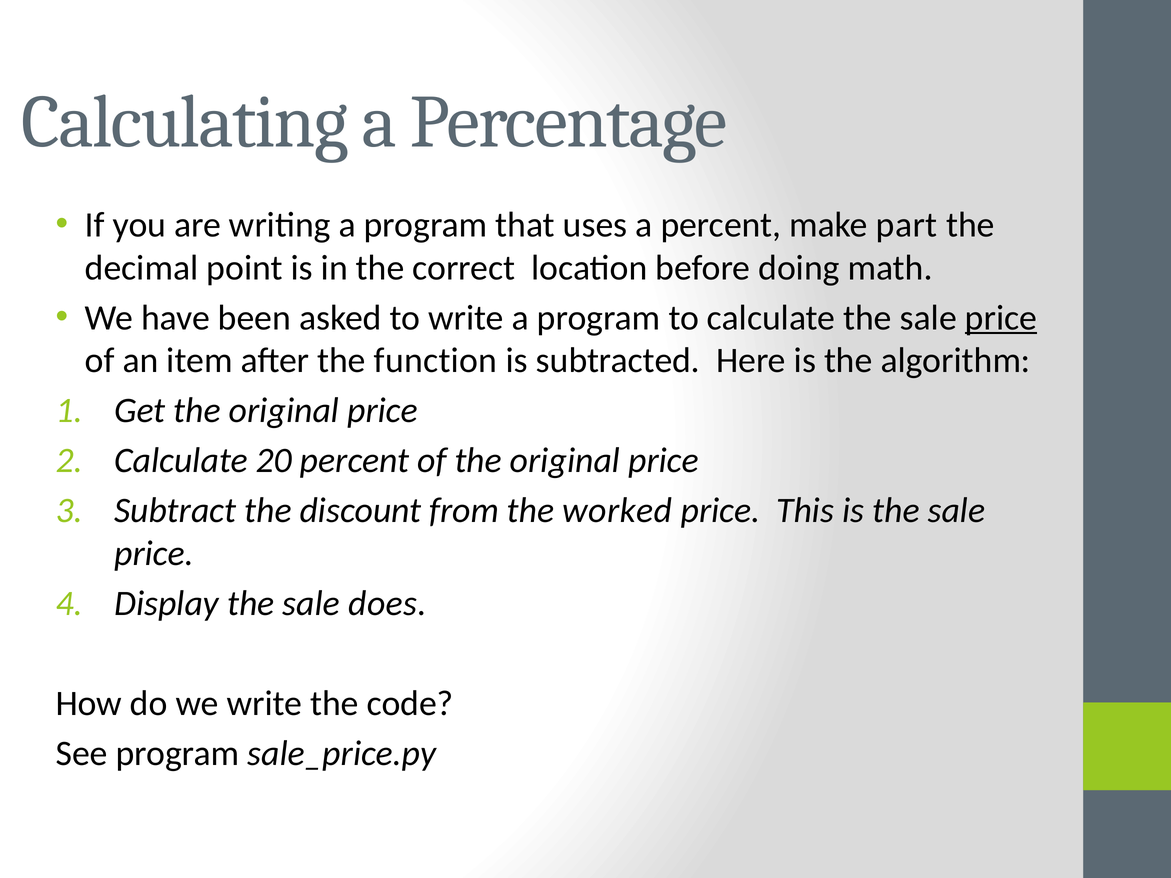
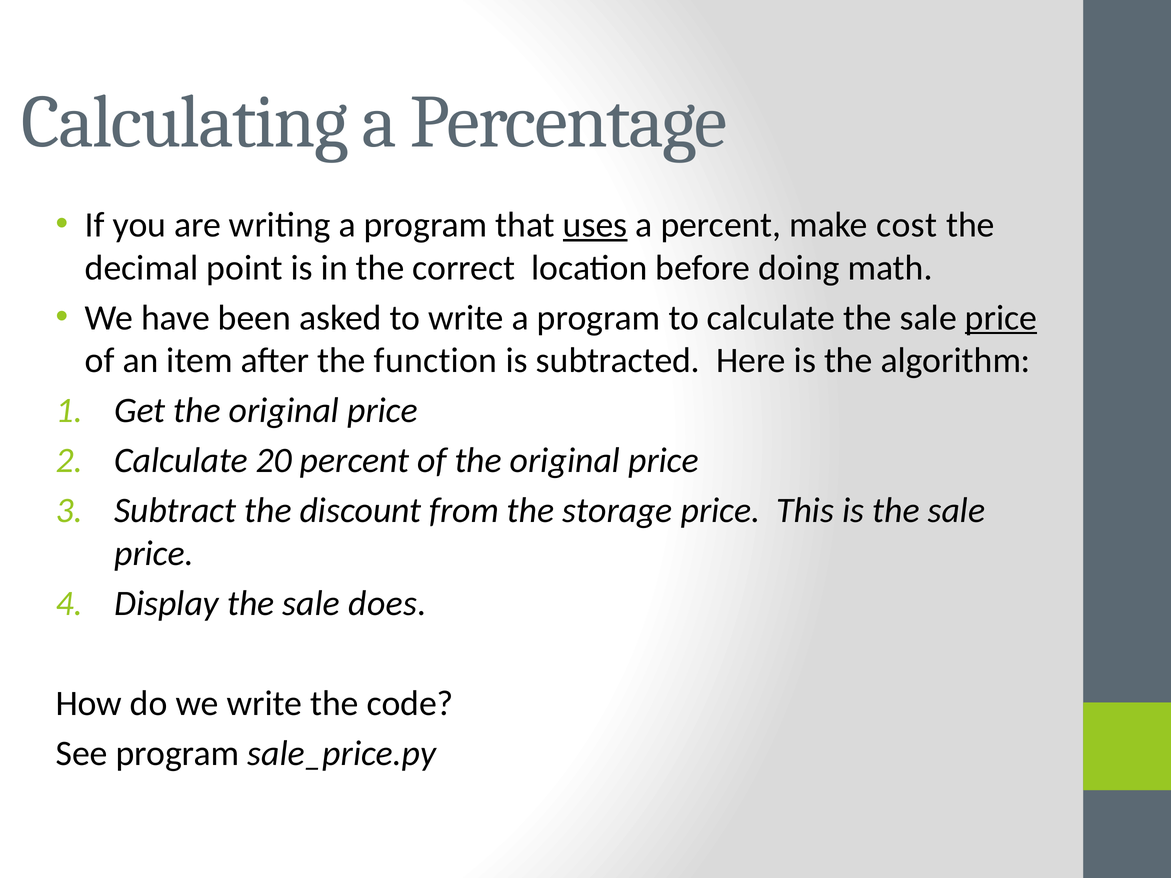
uses underline: none -> present
part: part -> cost
worked: worked -> storage
